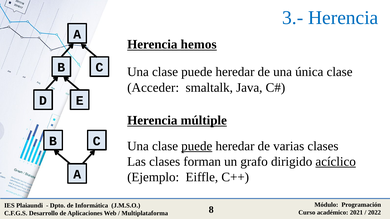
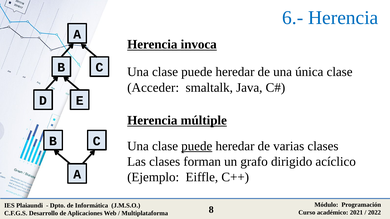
3.-: 3.- -> 6.-
hemos: hemos -> invoca
acíclico underline: present -> none
